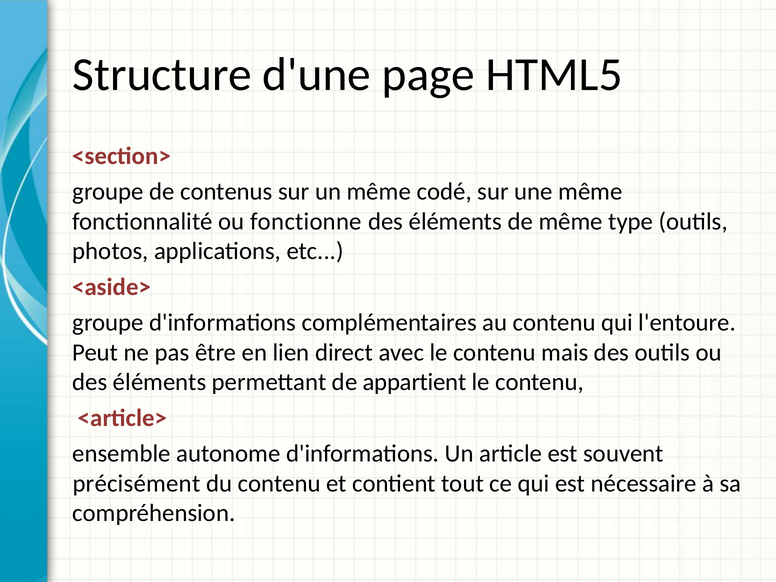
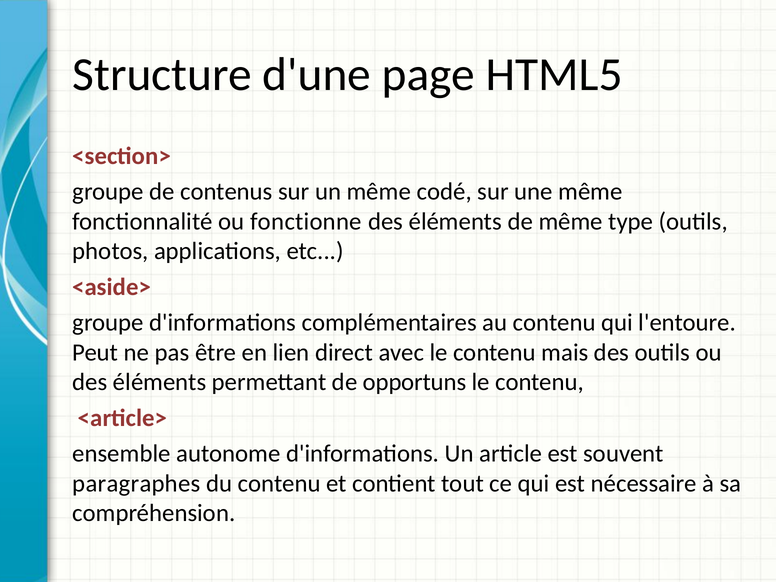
appartient: appartient -> opportuns
précisément: précisément -> paragraphes
